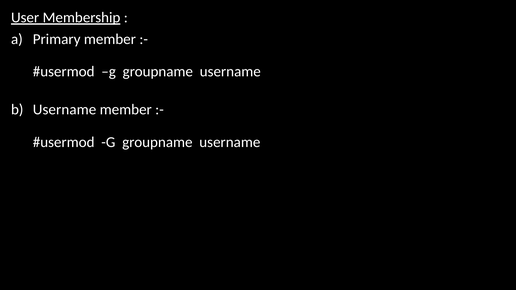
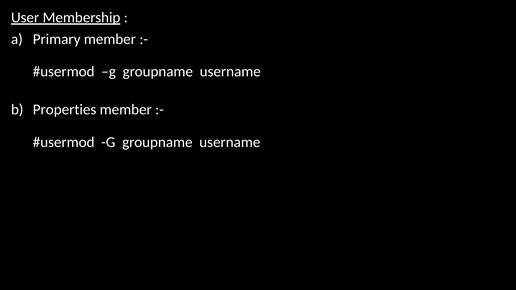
Username at (65, 110): Username -> Properties
